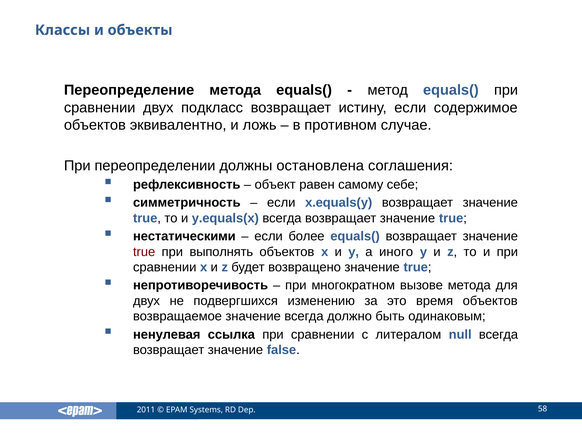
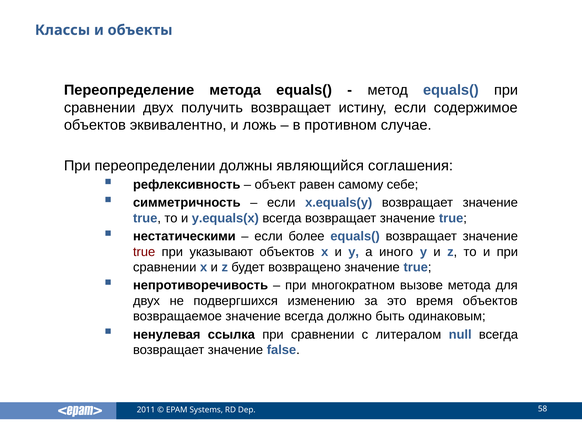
подкласс: подкласс -> получить
остановлена: остановлена -> являющийся
выполнять: выполнять -> указывают
